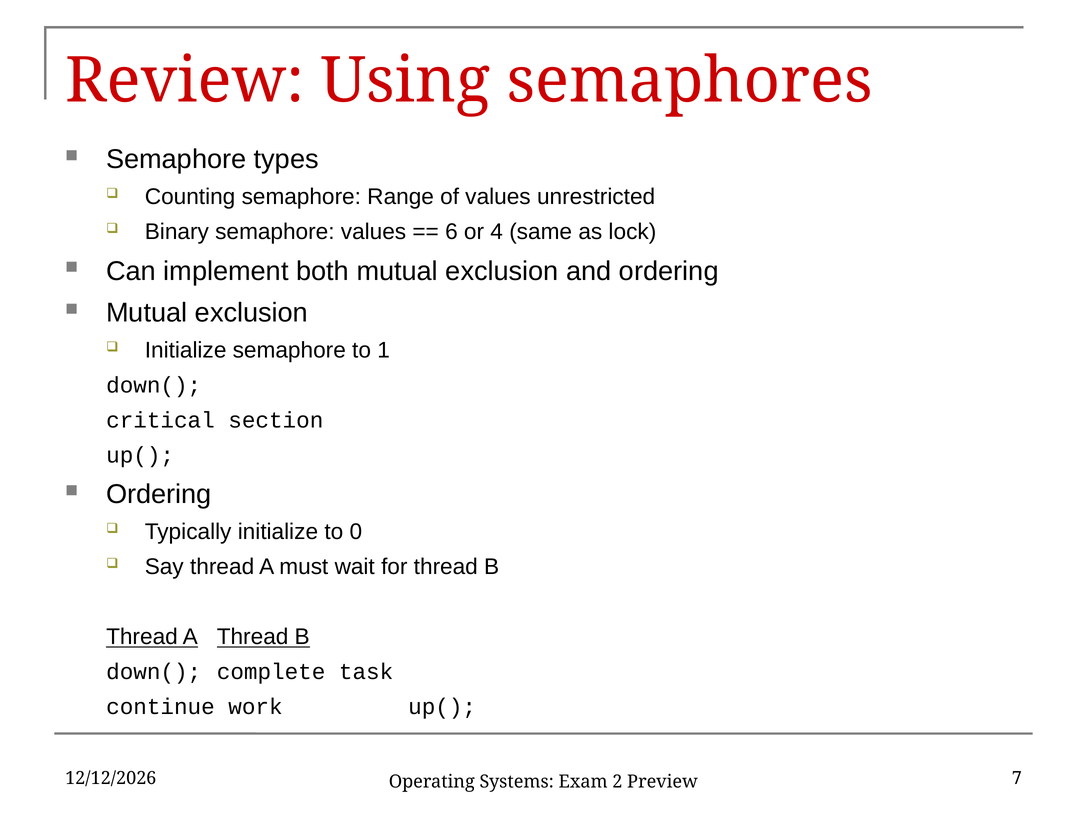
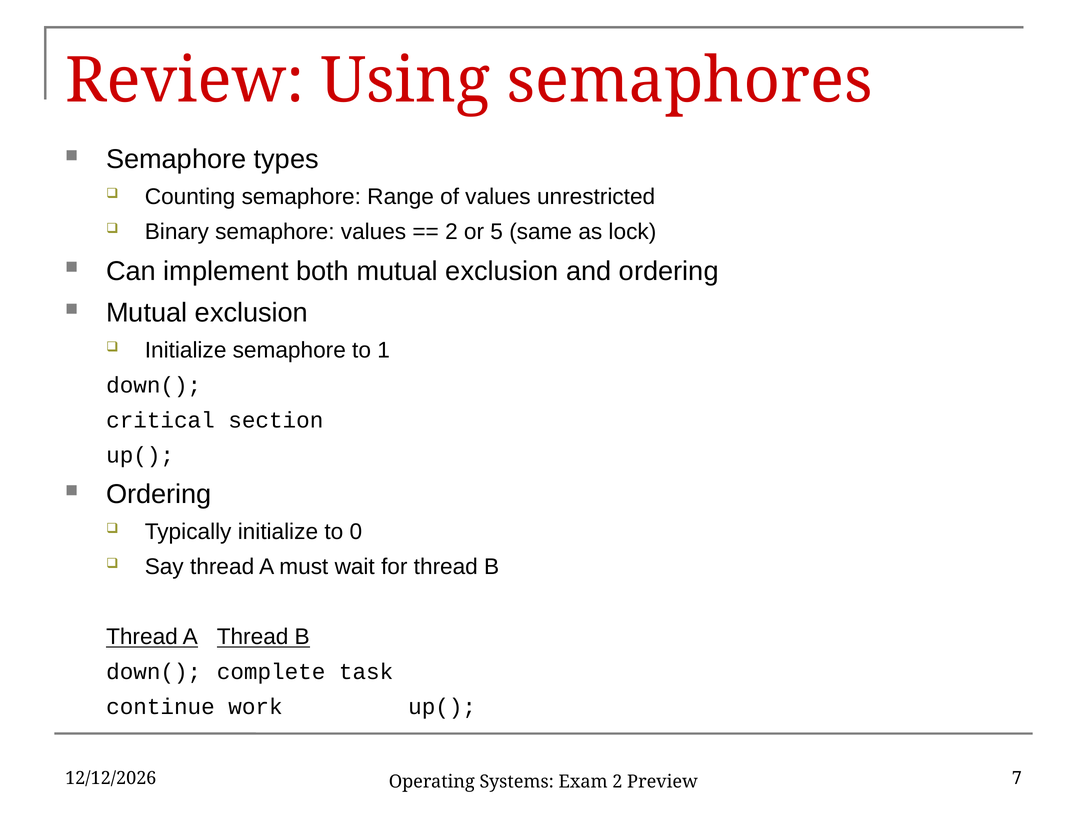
6 at (451, 232): 6 -> 2
4: 4 -> 5
